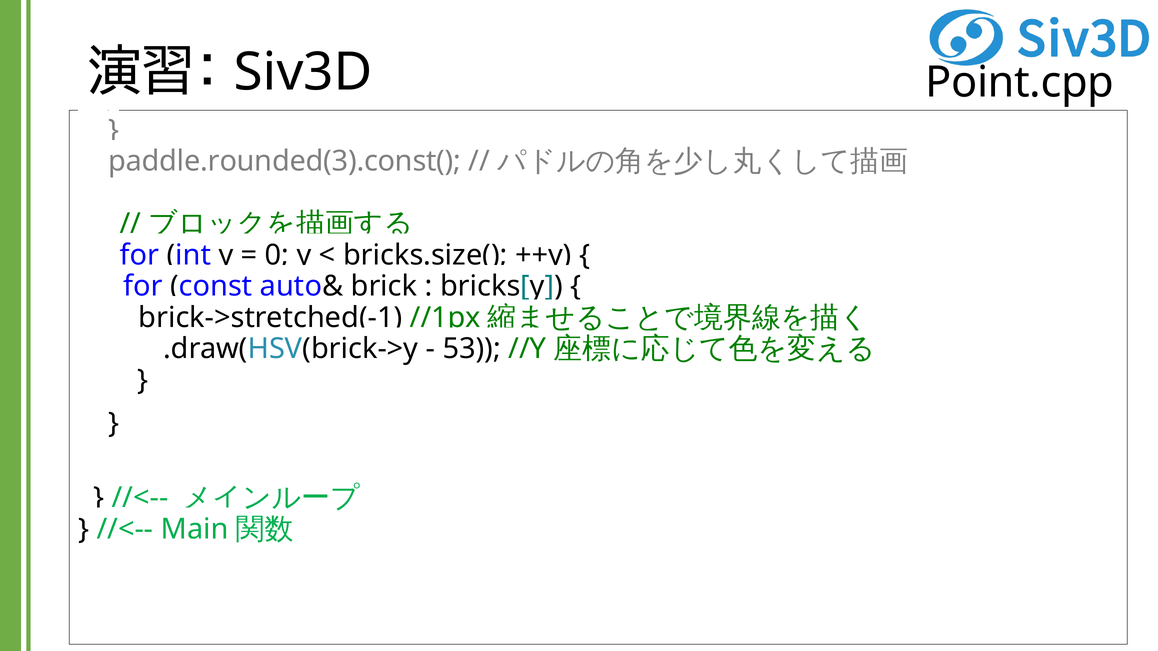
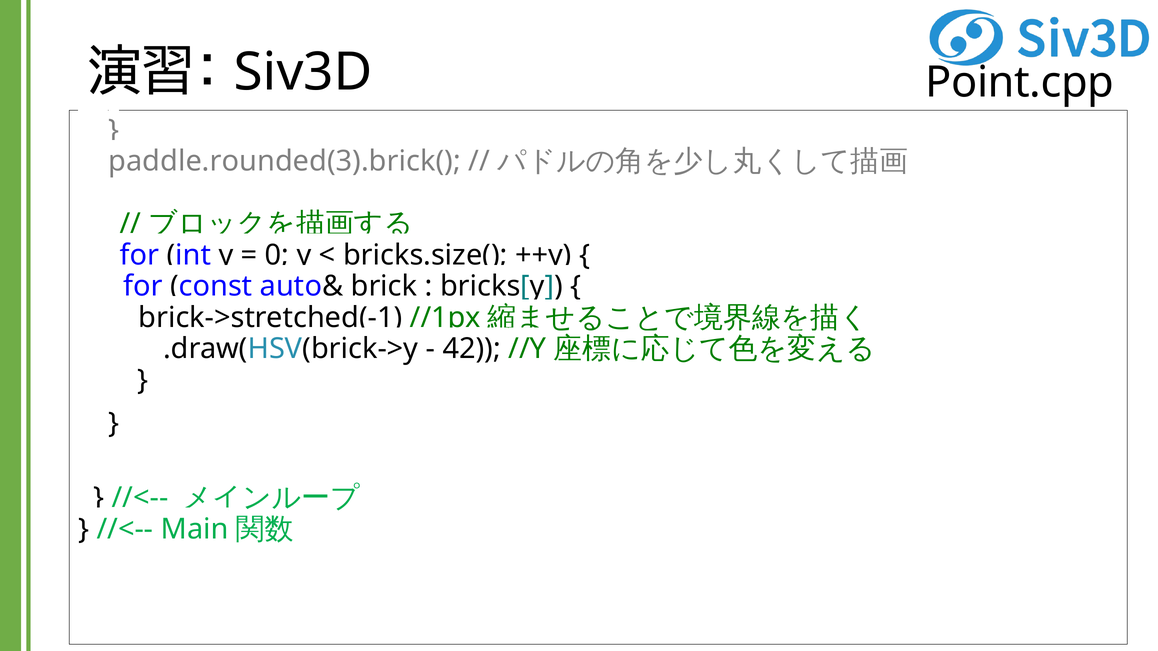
paddle.rounded(3).const(: paddle.rounded(3).const( -> paddle.rounded(3).brick(
53: 53 -> 42
